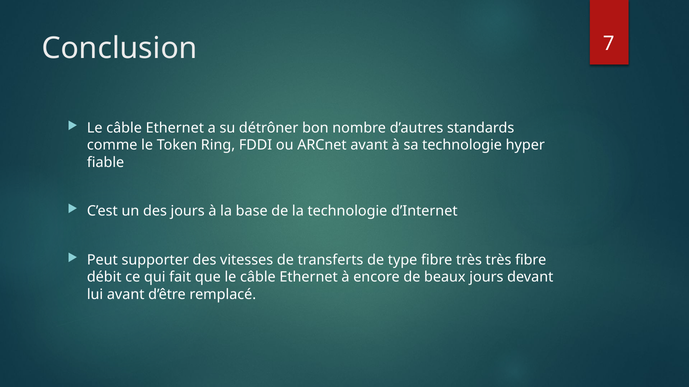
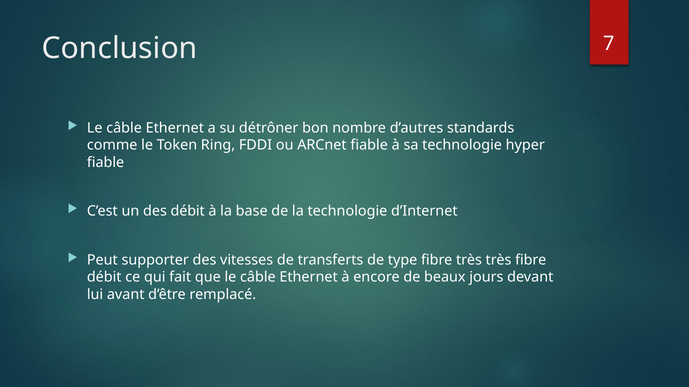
ARCnet avant: avant -> fiable
des jours: jours -> débit
